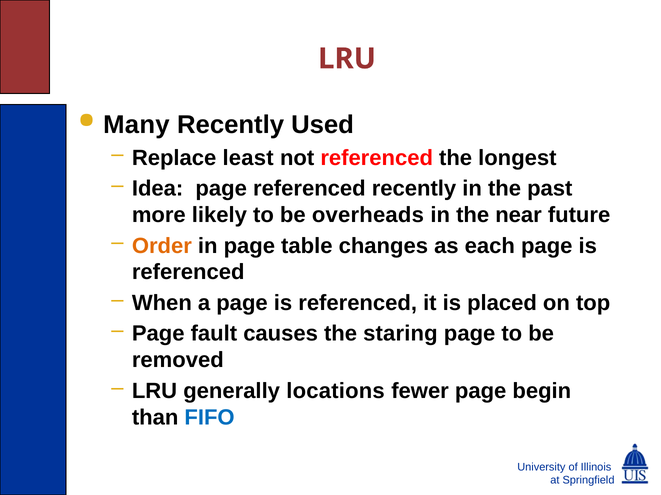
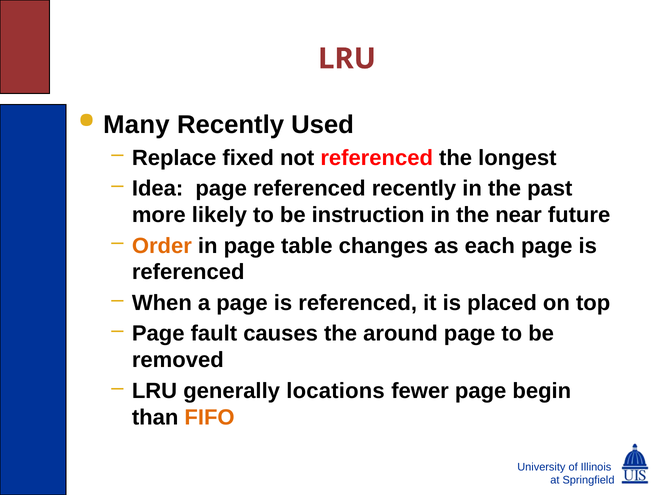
least: least -> fixed
overheads: overheads -> instruction
staring: staring -> around
FIFO colour: blue -> orange
